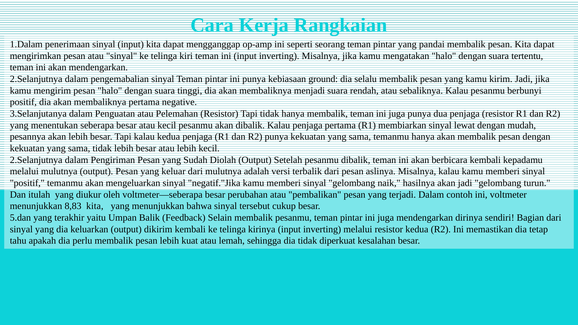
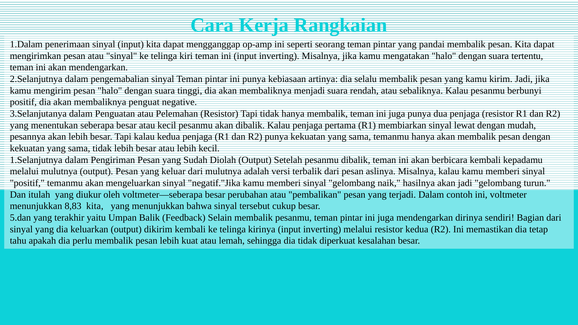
ground: ground -> artinya
membaliknya pertama: pertama -> penguat
2.Selanjutnya at (36, 160): 2.Selanjutnya -> 1.Selanjutnya
